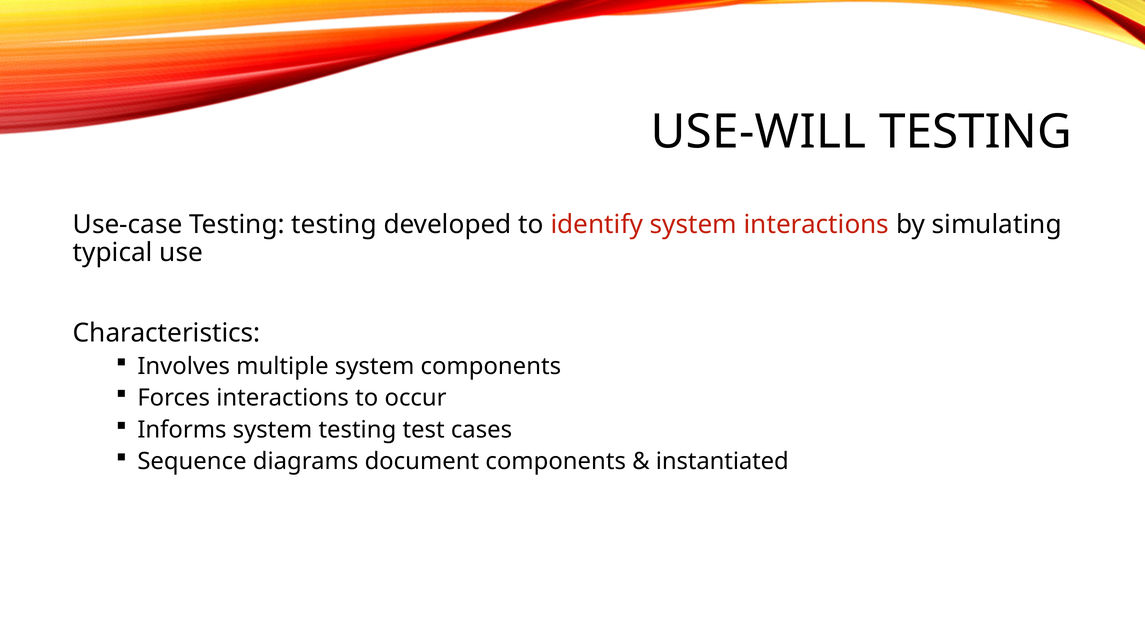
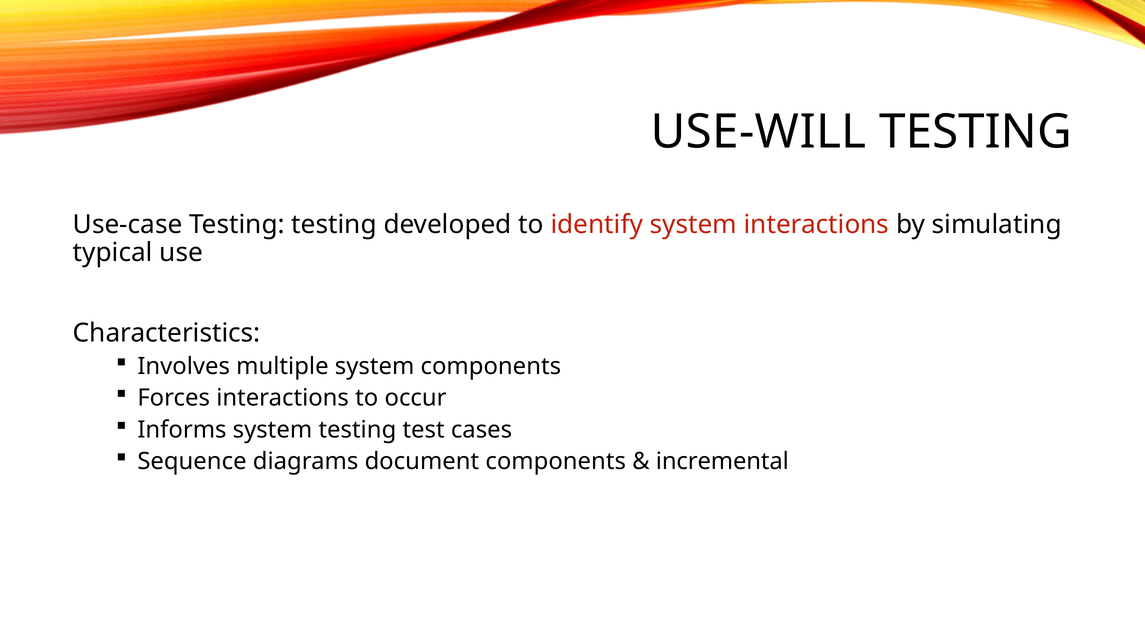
instantiated: instantiated -> incremental
